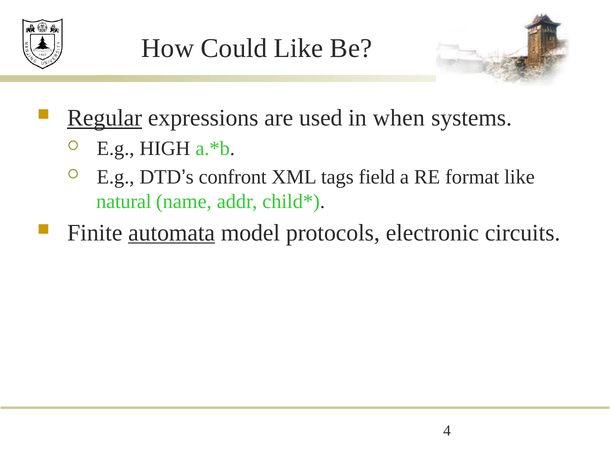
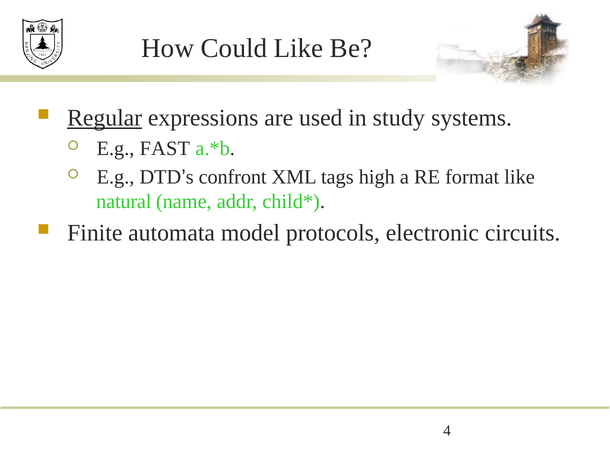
when: when -> study
HIGH: HIGH -> FAST
field: field -> high
automata underline: present -> none
